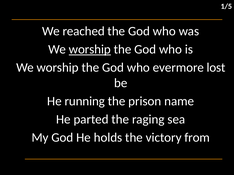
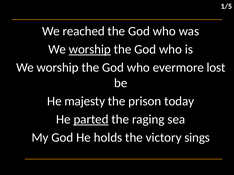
running: running -> majesty
name: name -> today
parted underline: none -> present
from: from -> sings
